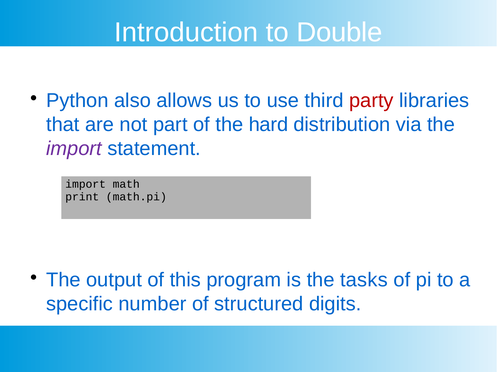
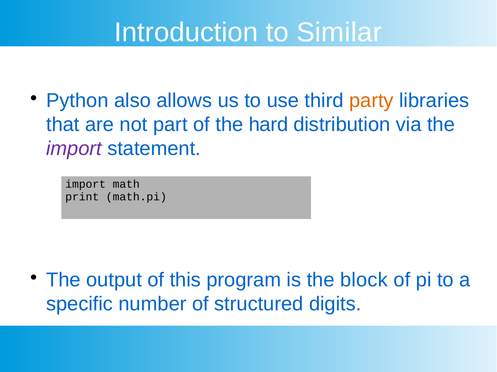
Double: Double -> Similar
party colour: red -> orange
tasks: tasks -> block
